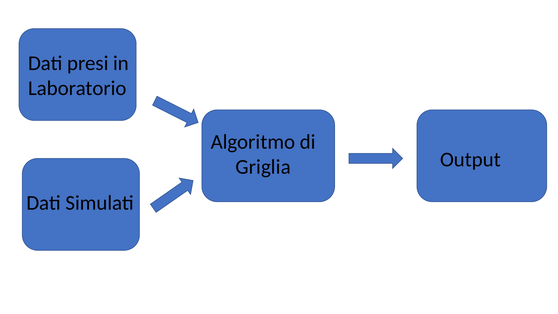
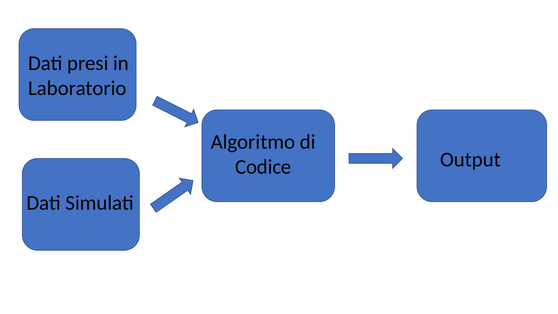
Griglia: Griglia -> Codice
